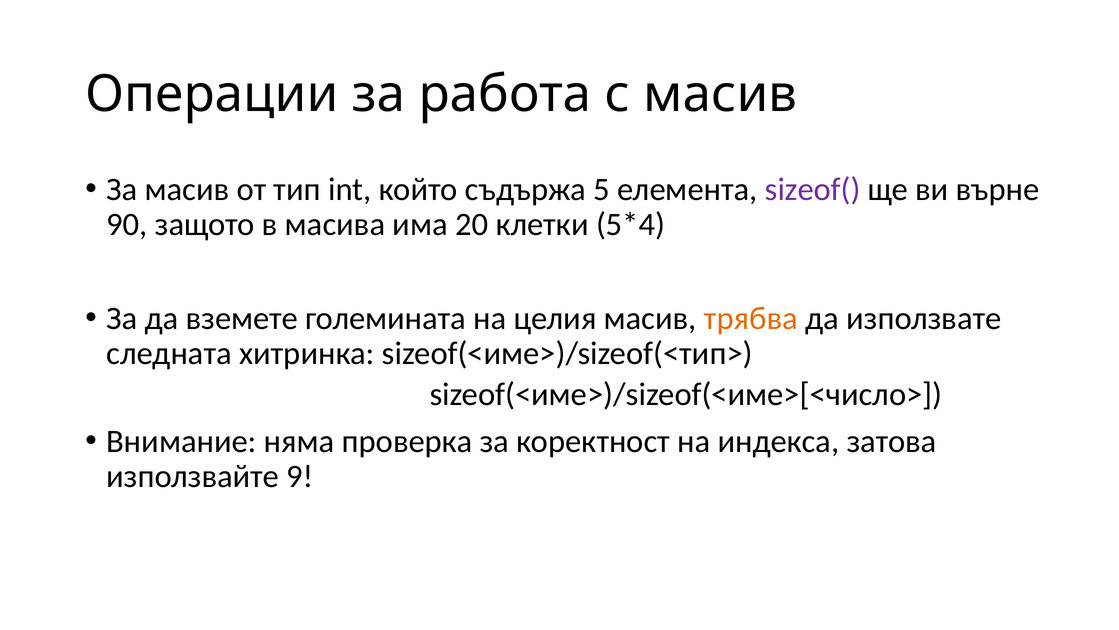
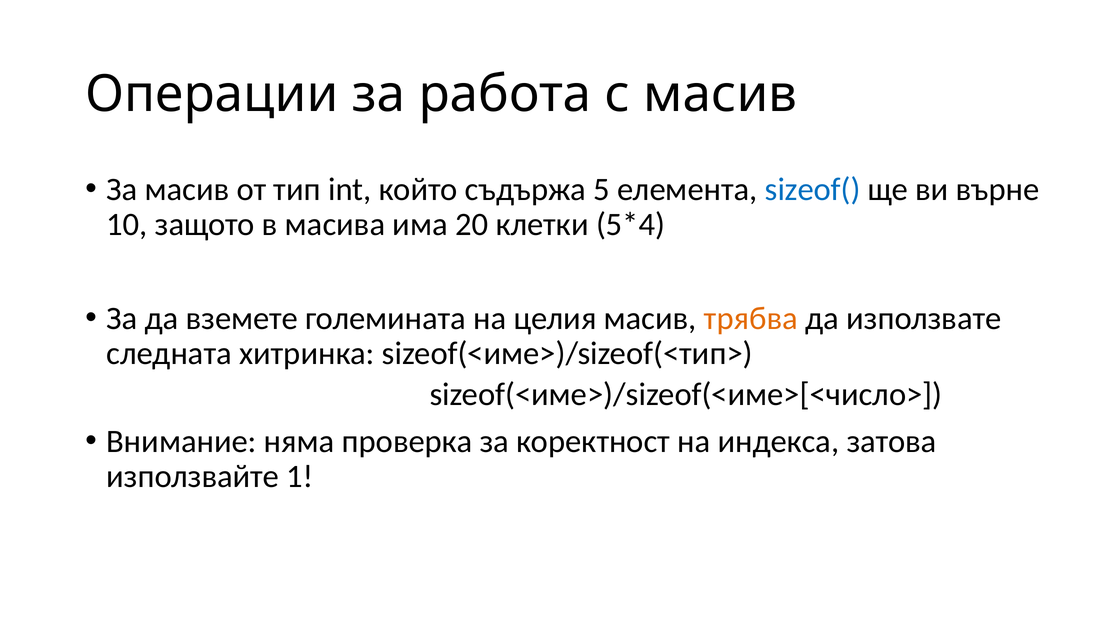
sizeof( colour: purple -> blue
90: 90 -> 10
9: 9 -> 1
